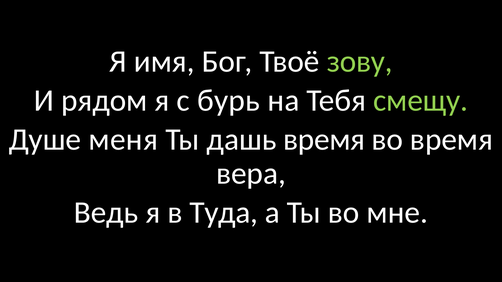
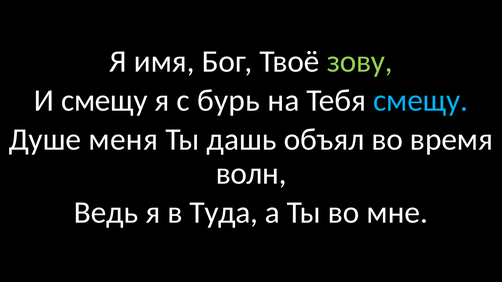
И рядом: рядом -> смещу
смещу at (421, 101) colour: light green -> light blue
дашь время: время -> объял
вера: вера -> волн
